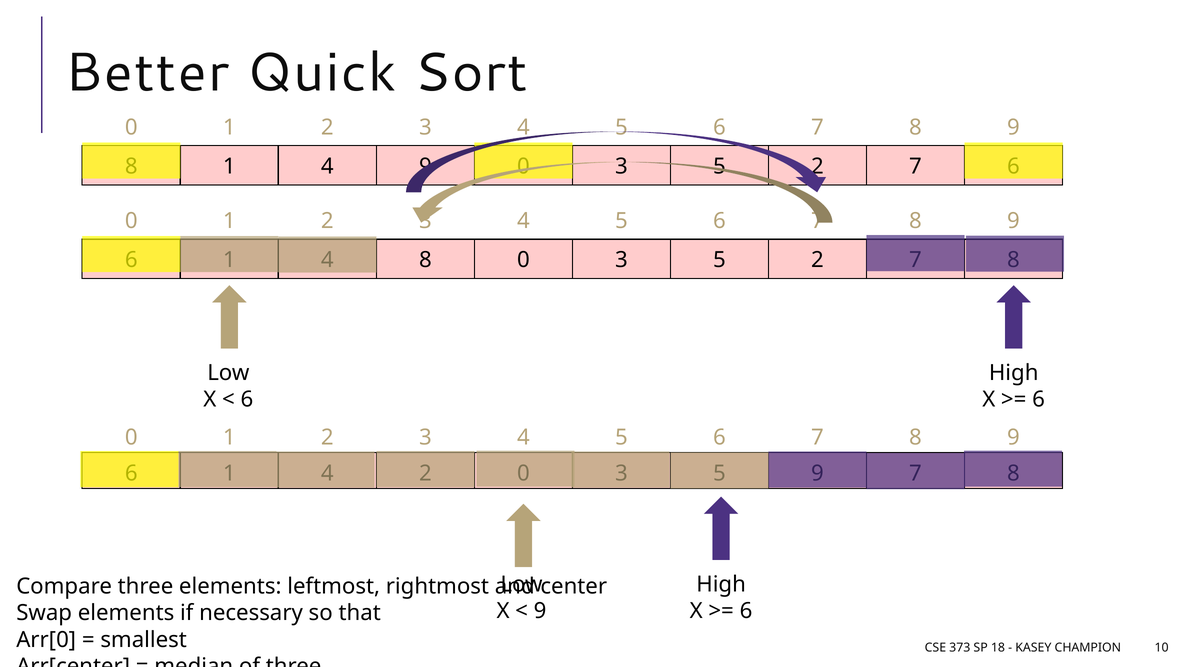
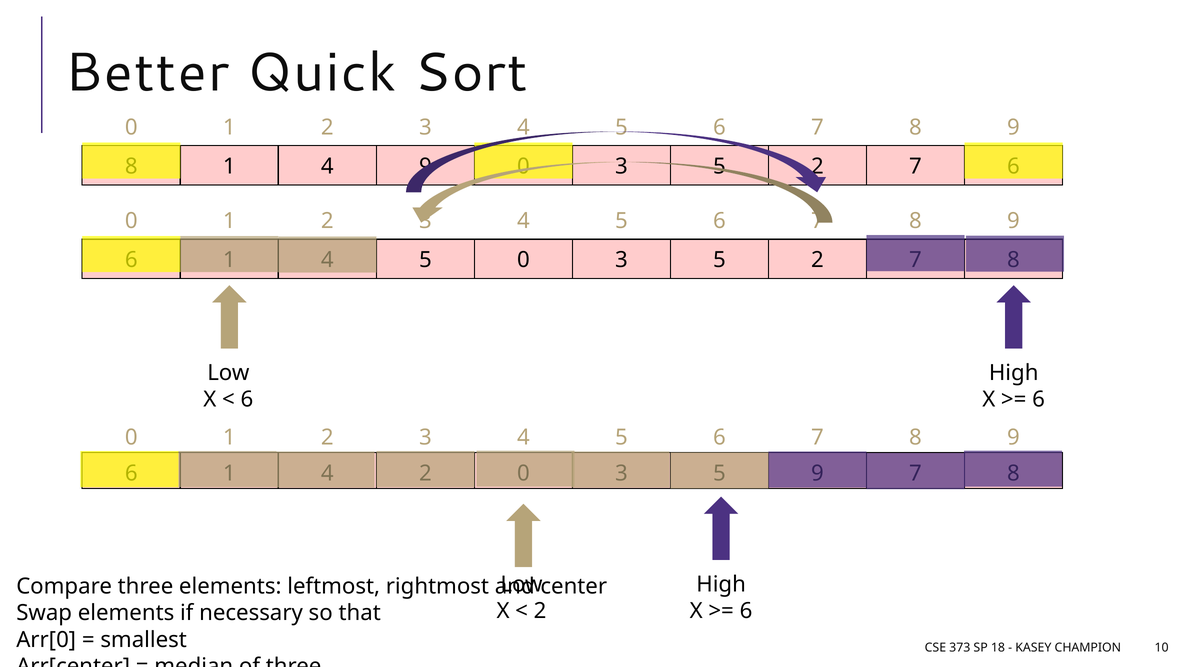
8 at (425, 260): 8 -> 5
9 at (540, 611): 9 -> 2
